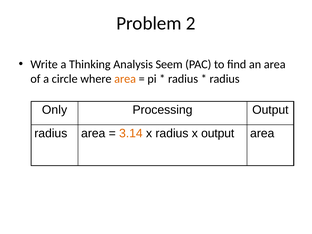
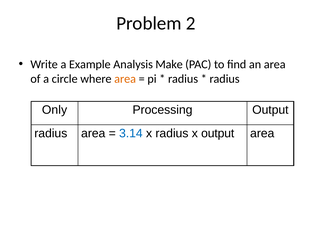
Thinking: Thinking -> Example
Seem: Seem -> Make
3.14 colour: orange -> blue
